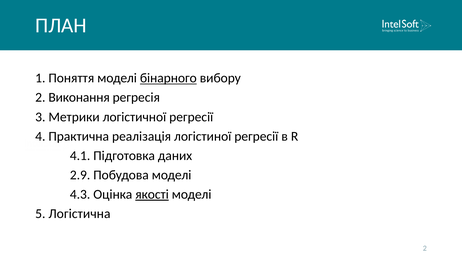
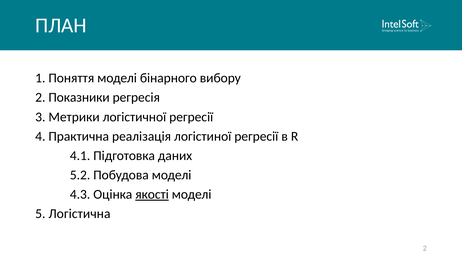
бінарного underline: present -> none
Виконання: Виконання -> Показники
2.9: 2.9 -> 5.2
